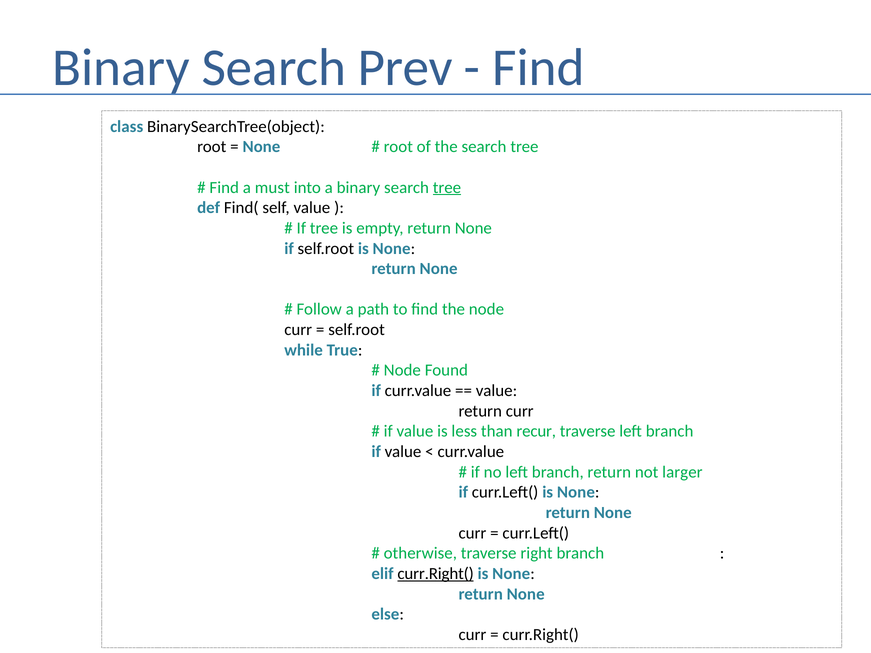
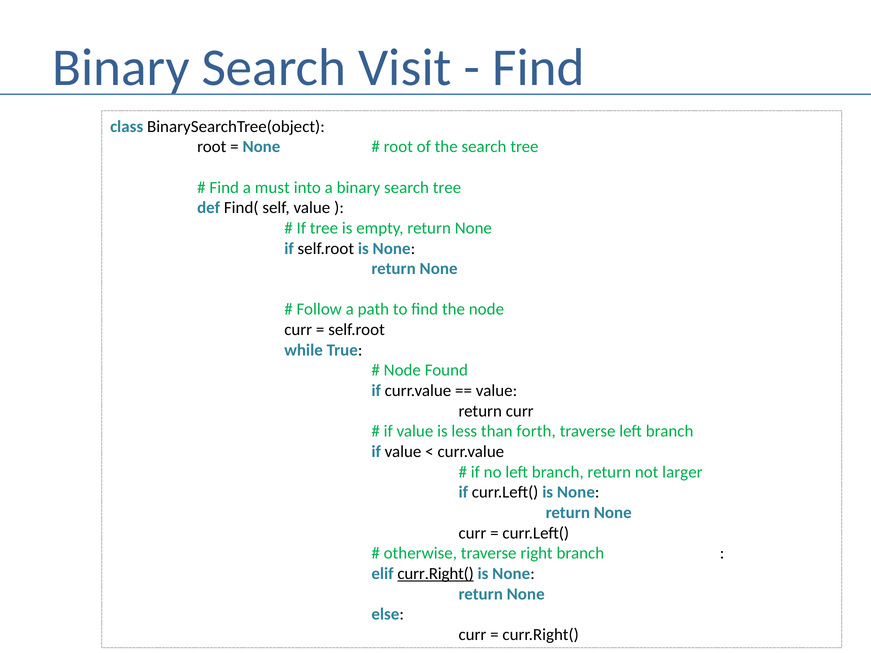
Prev: Prev -> Visit
tree at (447, 188) underline: present -> none
recur: recur -> forth
